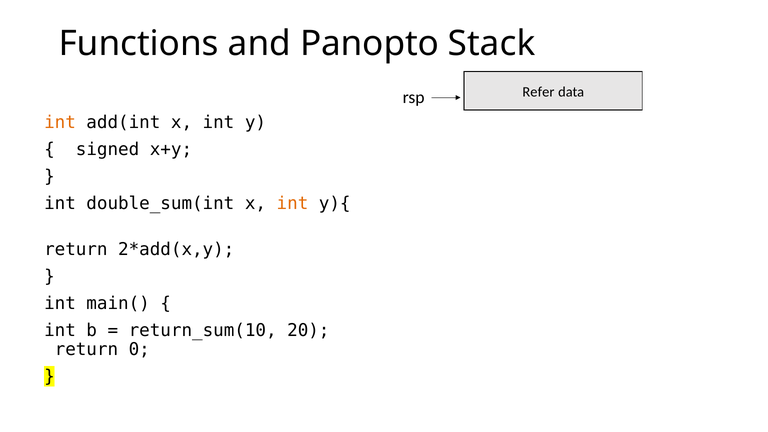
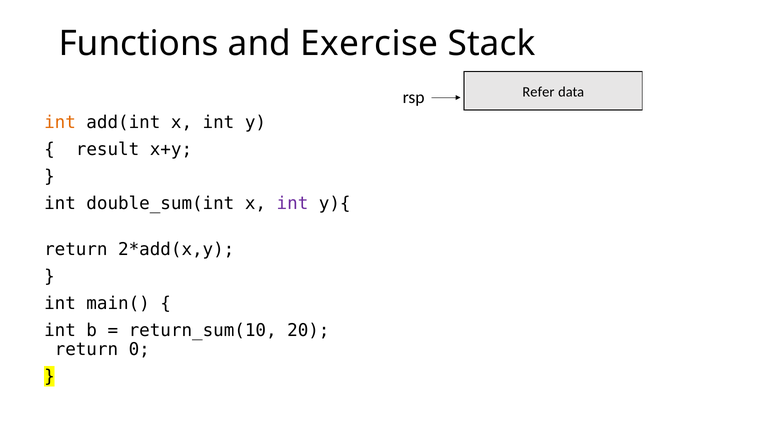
Panopto: Panopto -> Exercise
signed: signed -> result
int at (292, 203) colour: orange -> purple
